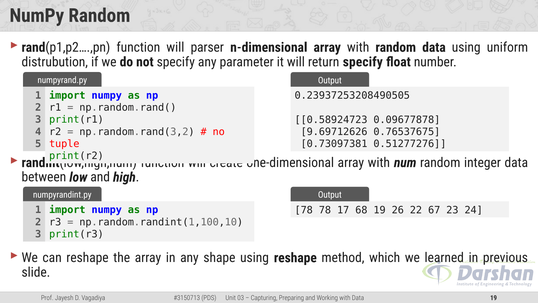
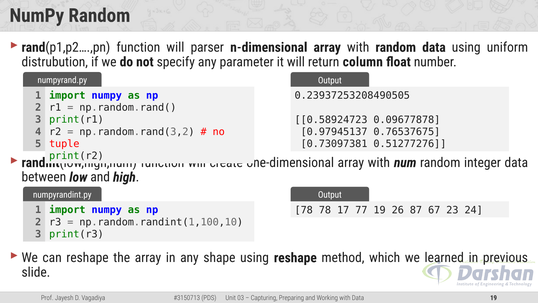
return specify: specify -> column
9.69712626: 9.69712626 -> 0.97945137
68: 68 -> 77
22: 22 -> 87
